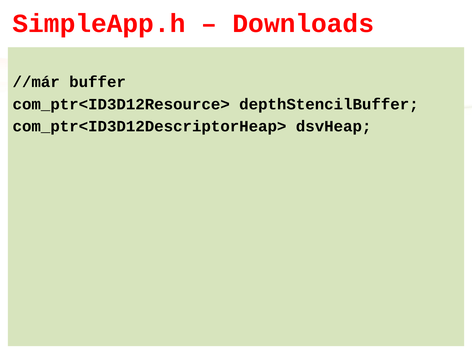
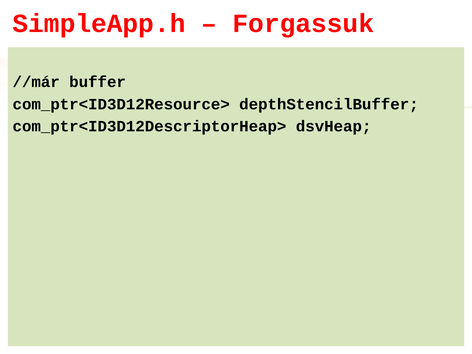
Downloads: Downloads -> Forgassuk
